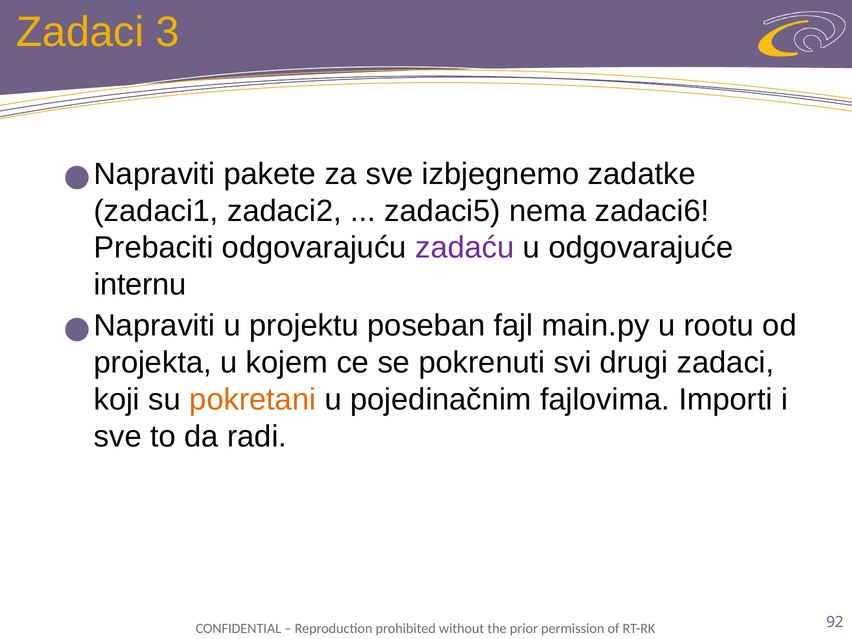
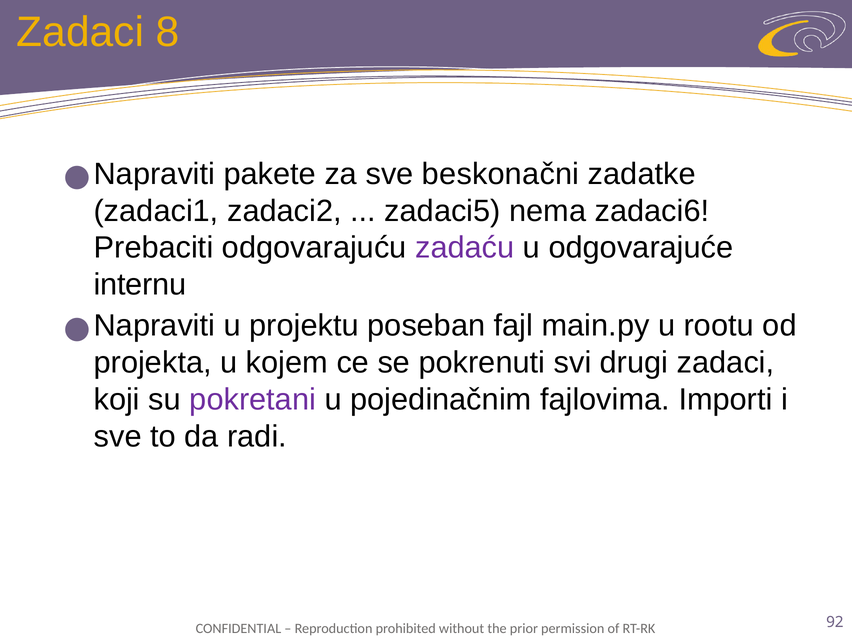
3: 3 -> 8
izbjegnemo: izbjegnemo -> beskonačni
pokretani colour: orange -> purple
